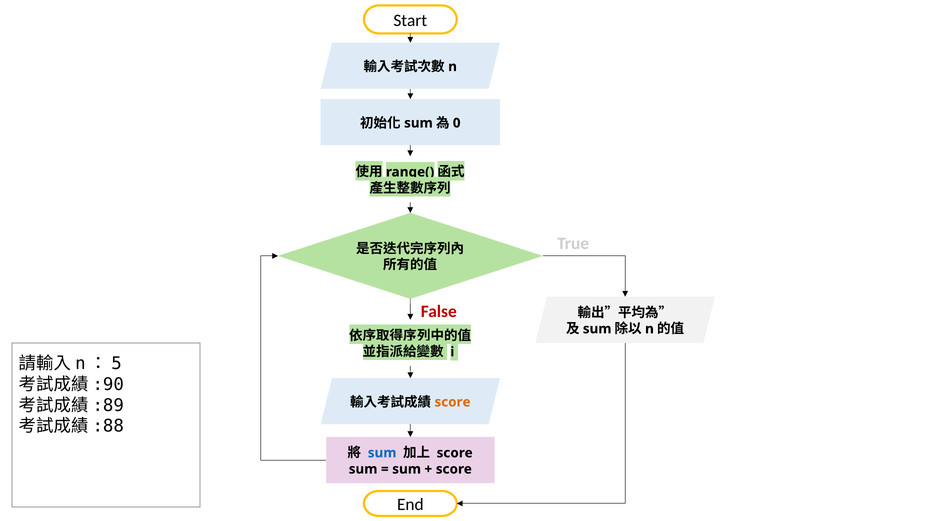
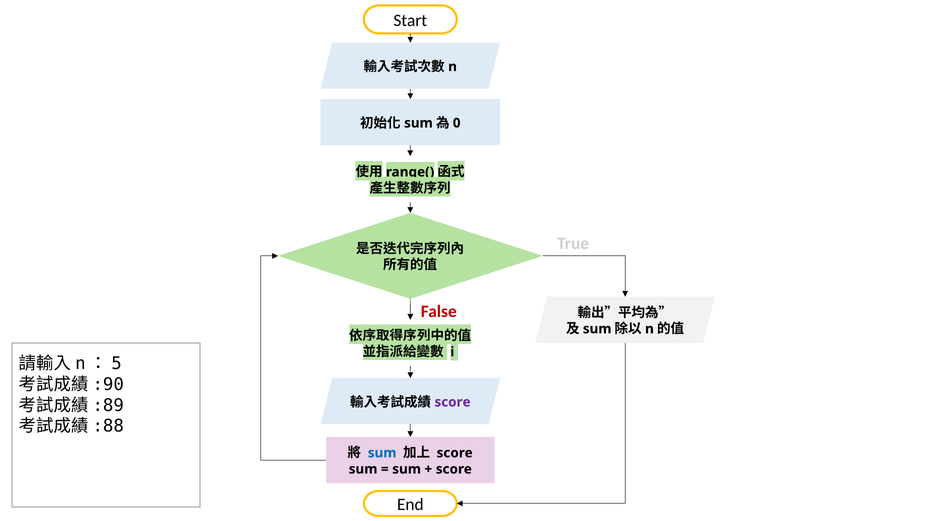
score at (453, 402) colour: orange -> purple
